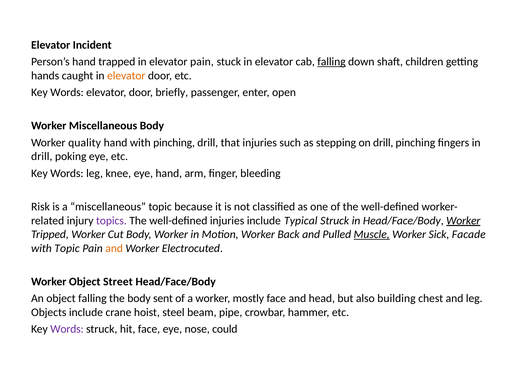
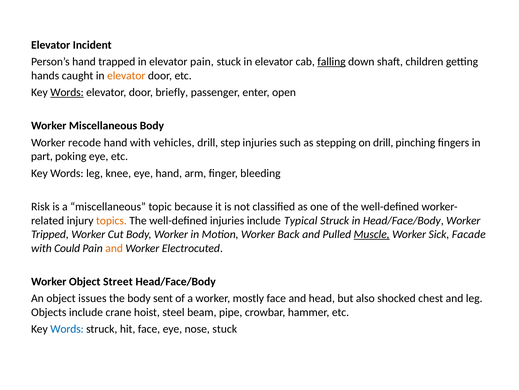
Words at (67, 92) underline: none -> present
quality: quality -> recode
with pinching: pinching -> vehicles
that: that -> step
drill at (42, 156): drill -> part
topics colour: purple -> orange
Worker at (463, 220) underline: present -> none
with Topic: Topic -> Could
object falling: falling -> issues
building: building -> shocked
Words at (67, 328) colour: purple -> blue
nose could: could -> stuck
